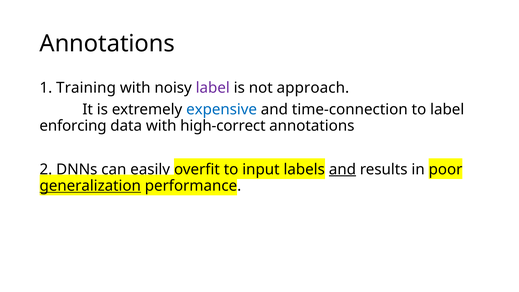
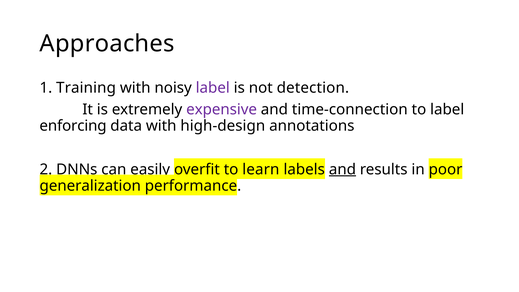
Annotations at (107, 44): Annotations -> Approaches
approach: approach -> detection
expensive colour: blue -> purple
high-correct: high-correct -> high-design
input: input -> learn
generalization underline: present -> none
